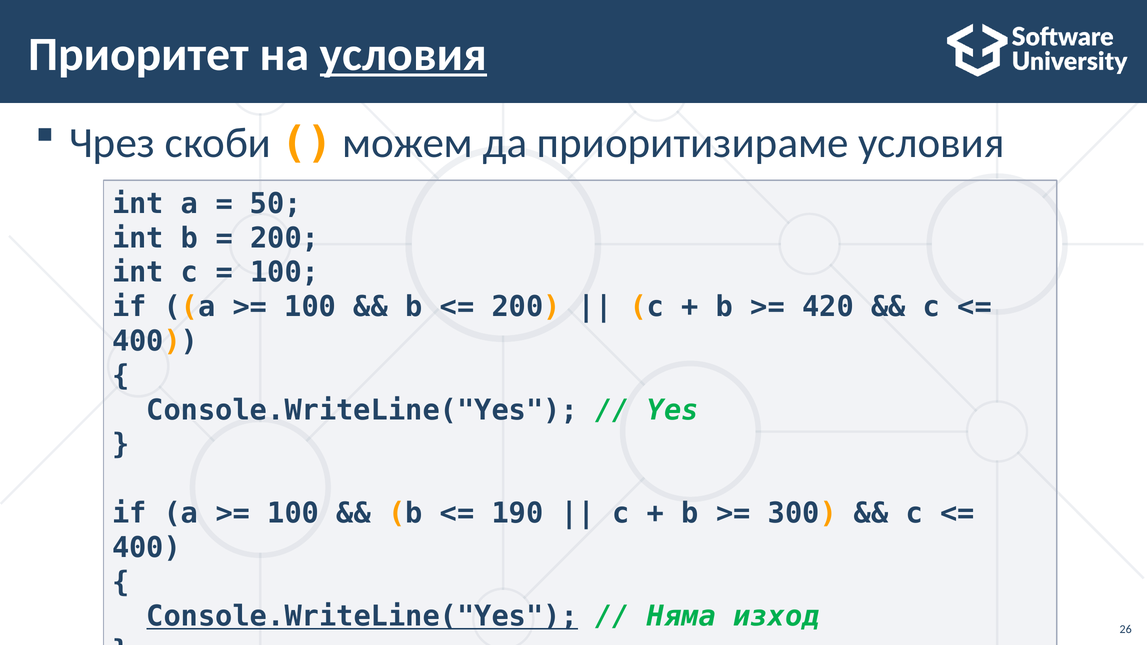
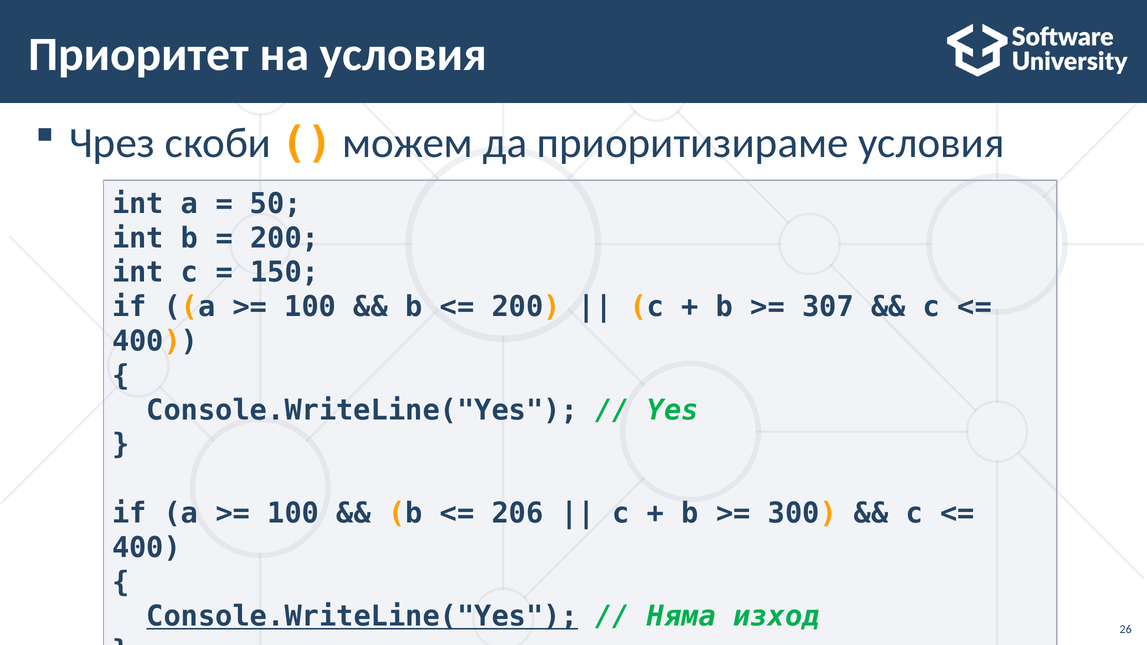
условия at (403, 54) underline: present -> none
100 at (285, 273): 100 -> 150
420: 420 -> 307
190: 190 -> 206
